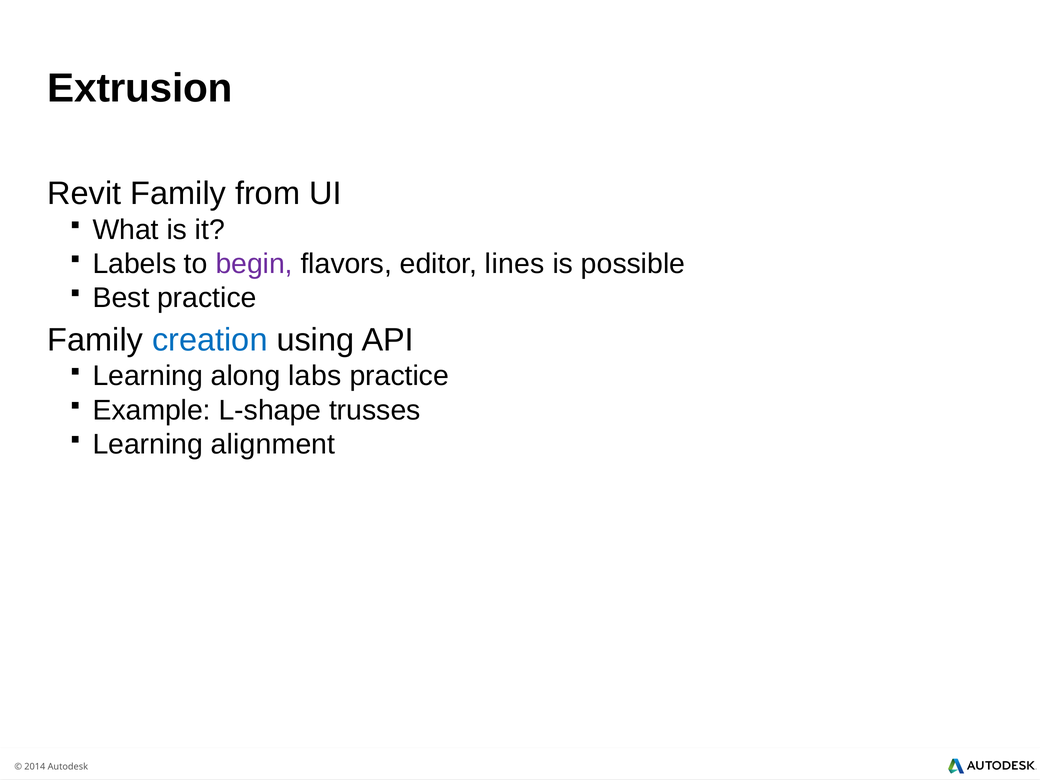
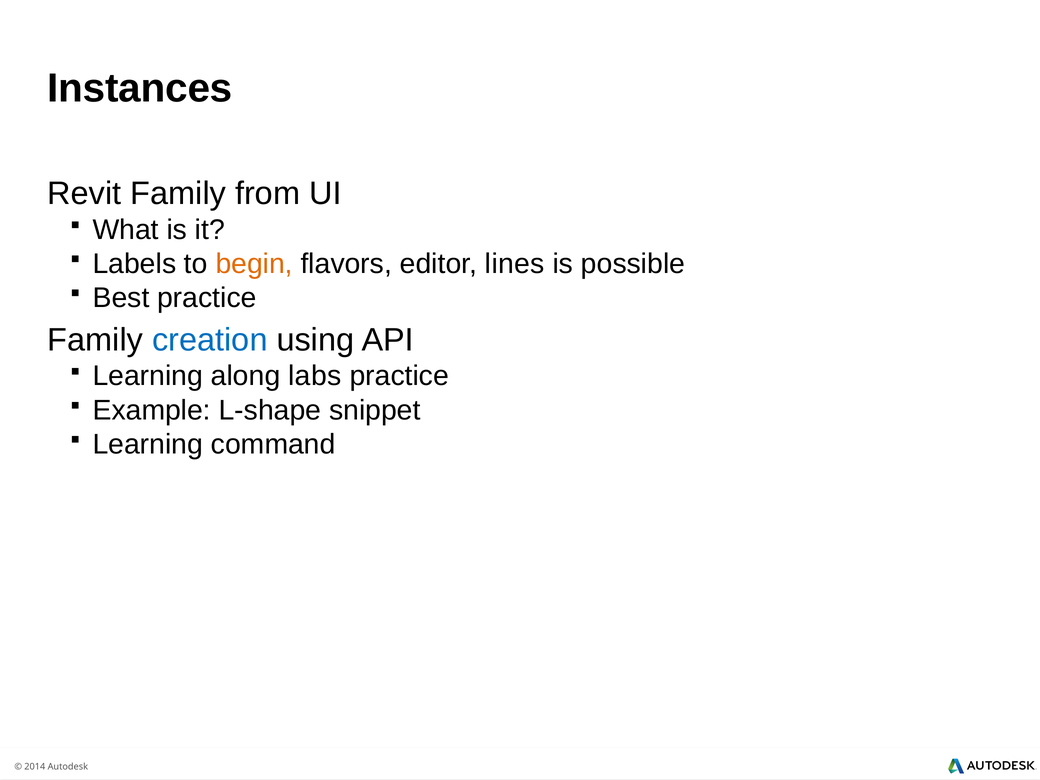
Extrusion: Extrusion -> Instances
begin colour: purple -> orange
trusses: trusses -> snippet
alignment: alignment -> command
